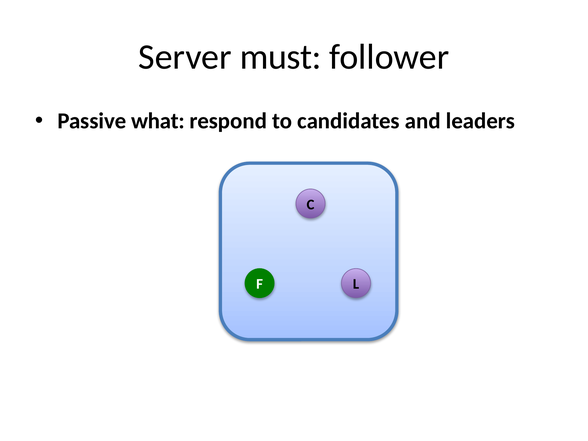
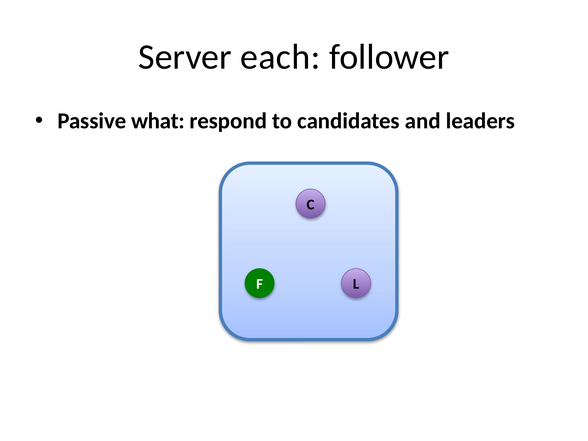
must: must -> each
